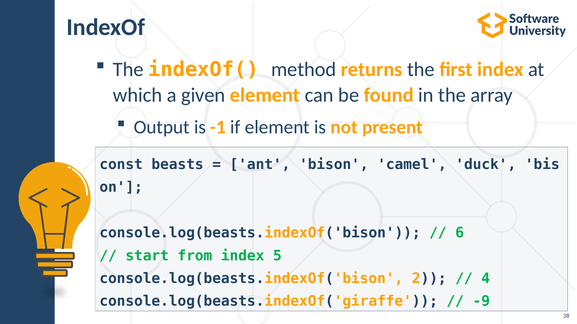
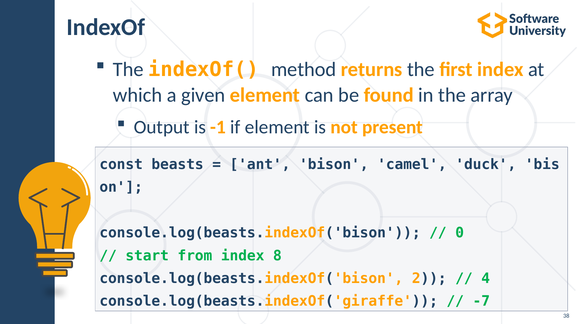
6: 6 -> 0
5: 5 -> 8
-9: -9 -> -7
